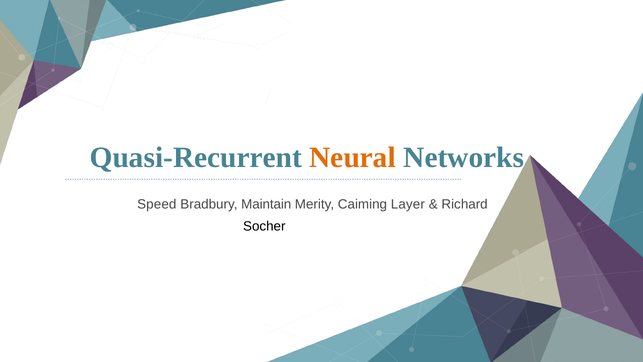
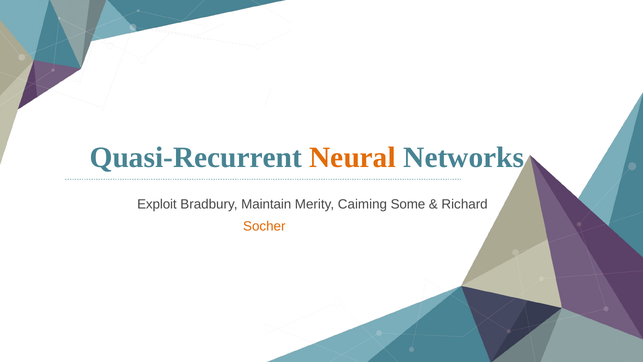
Speed: Speed -> Exploit
Layer: Layer -> Some
Socher colour: black -> orange
